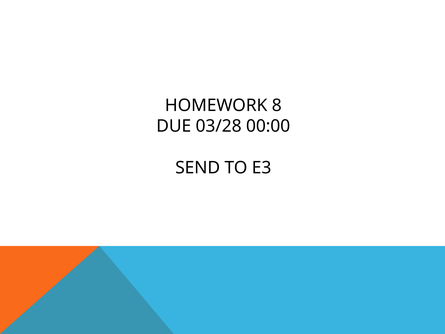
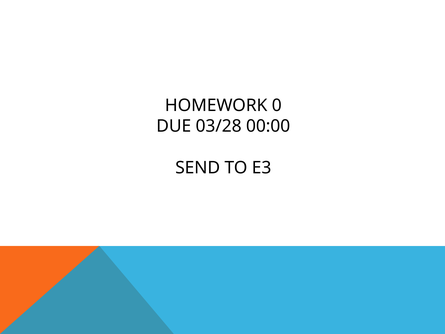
8: 8 -> 0
